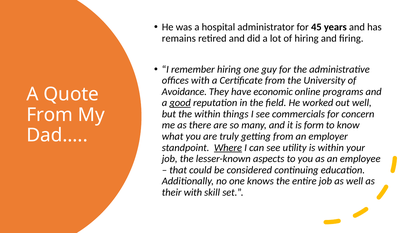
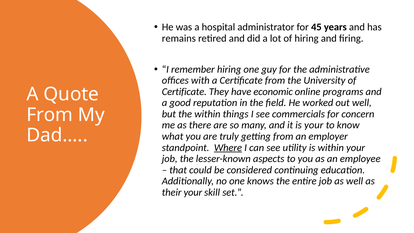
Avoidance at (184, 92): Avoidance -> Certificate
good underline: present -> none
is form: form -> your
their with: with -> your
